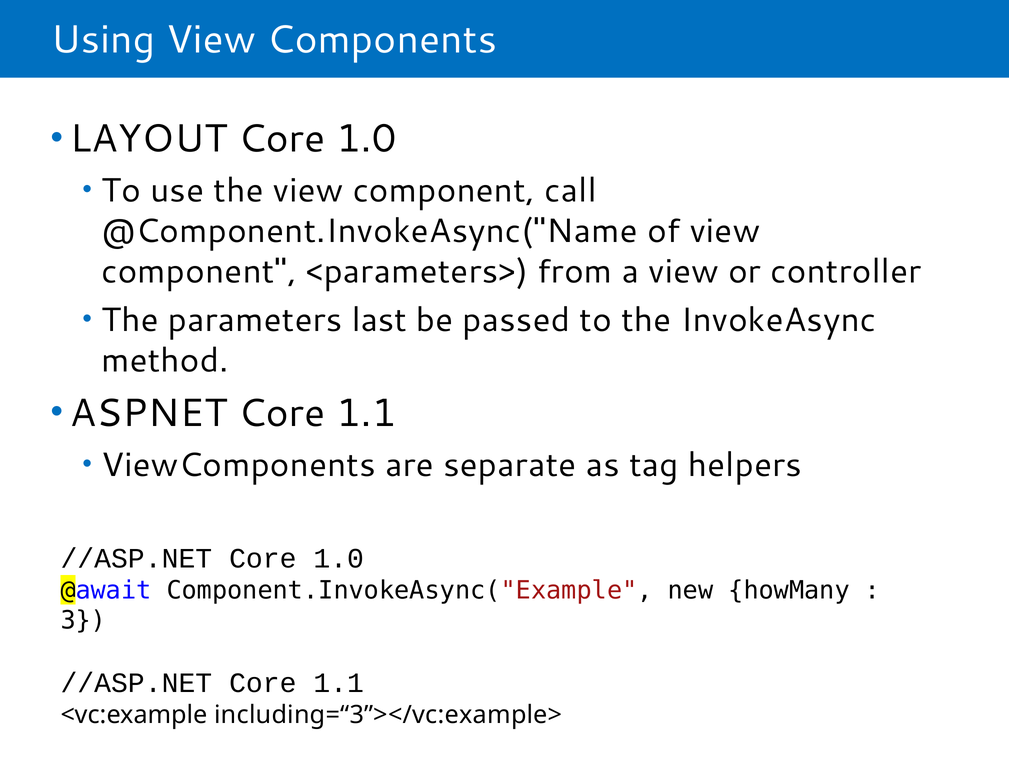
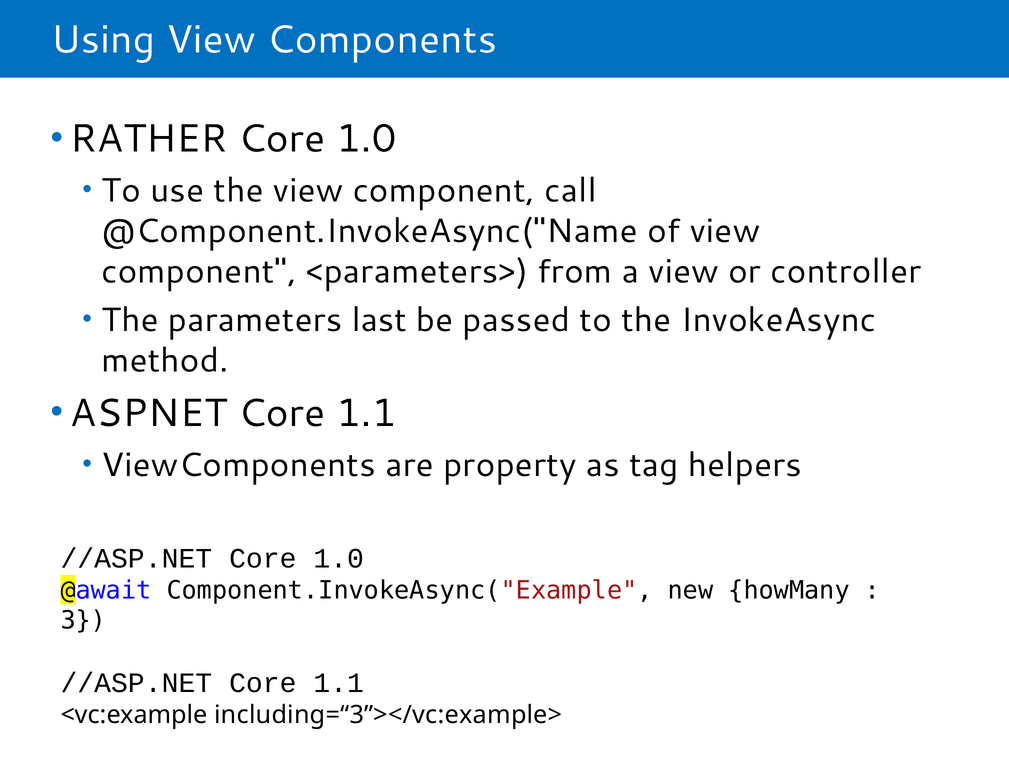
LAYOUT: LAYOUT -> RATHER
separate: separate -> property
